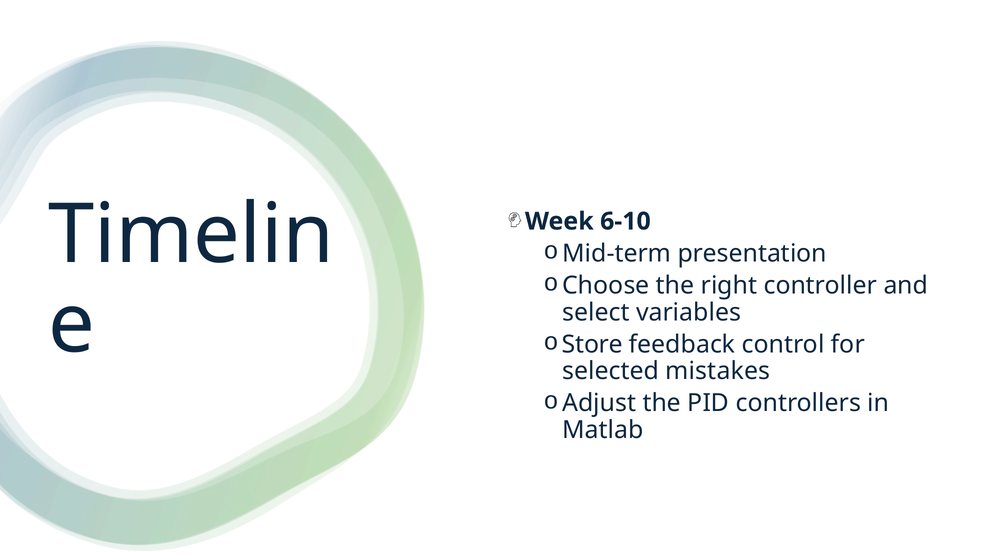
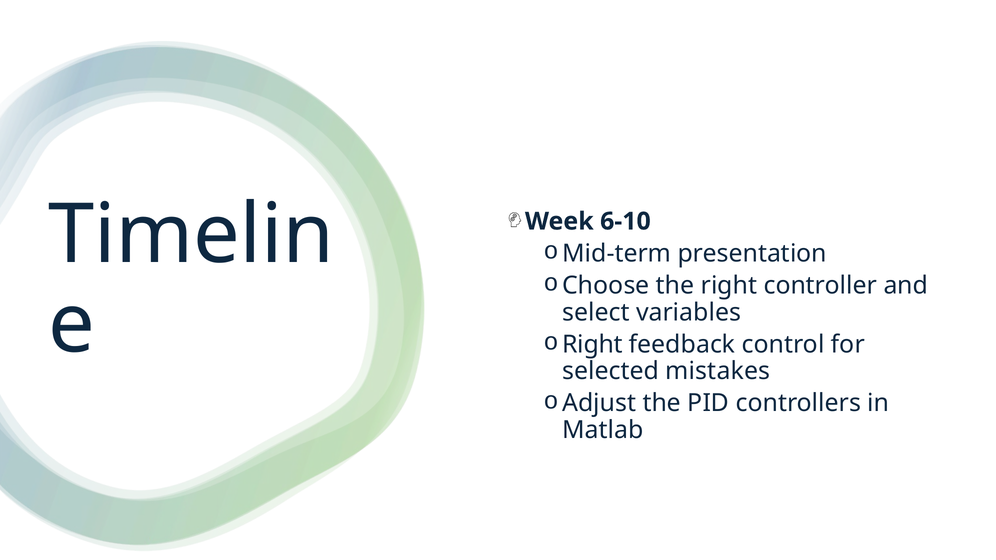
Store at (592, 344): Store -> Right
